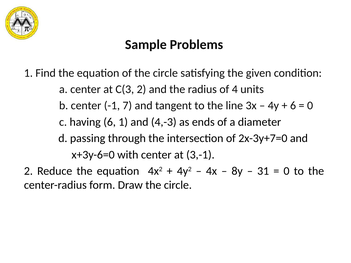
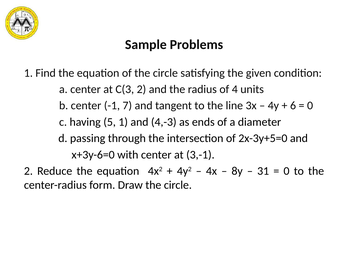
having 6: 6 -> 5
2x-3y+7=0: 2x-3y+7=0 -> 2x-3y+5=0
